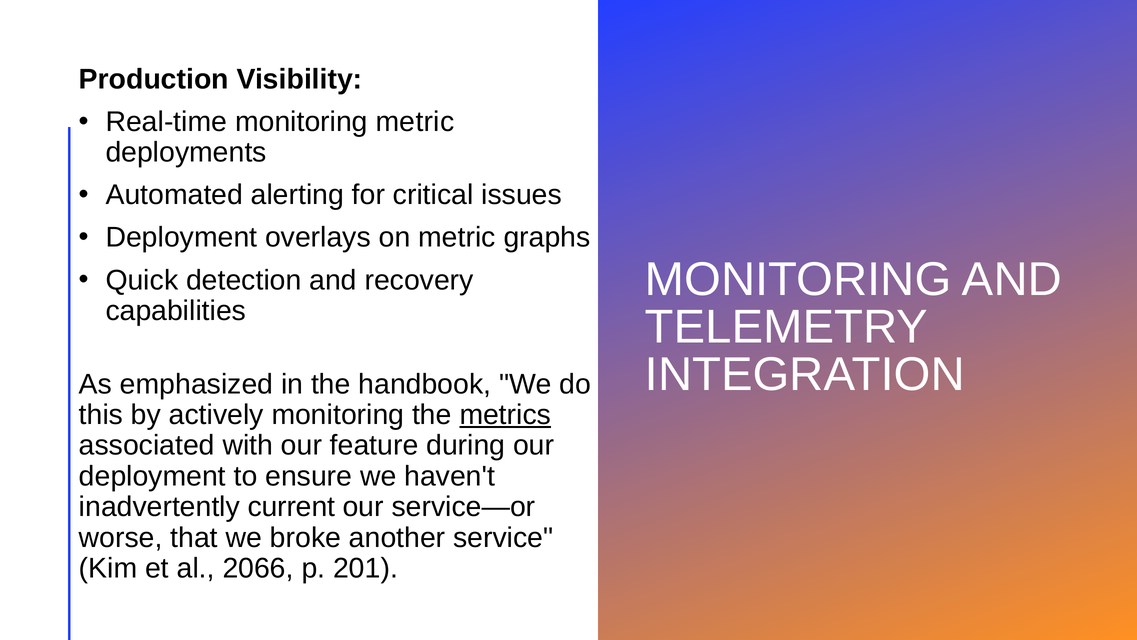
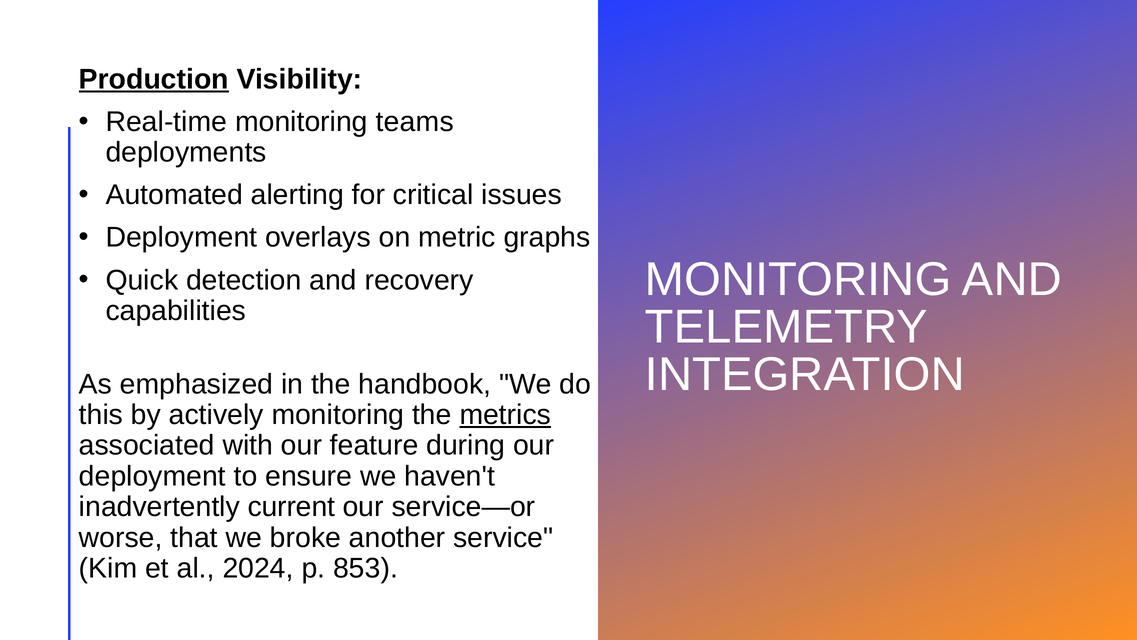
Production underline: none -> present
monitoring metric: metric -> teams
2066: 2066 -> 2024
201: 201 -> 853
